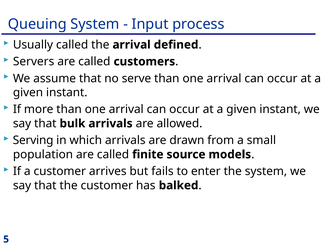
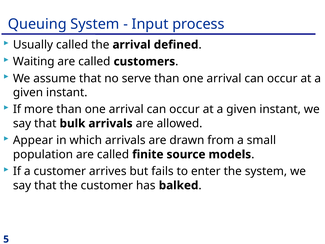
Servers: Servers -> Waiting
Serving: Serving -> Appear
